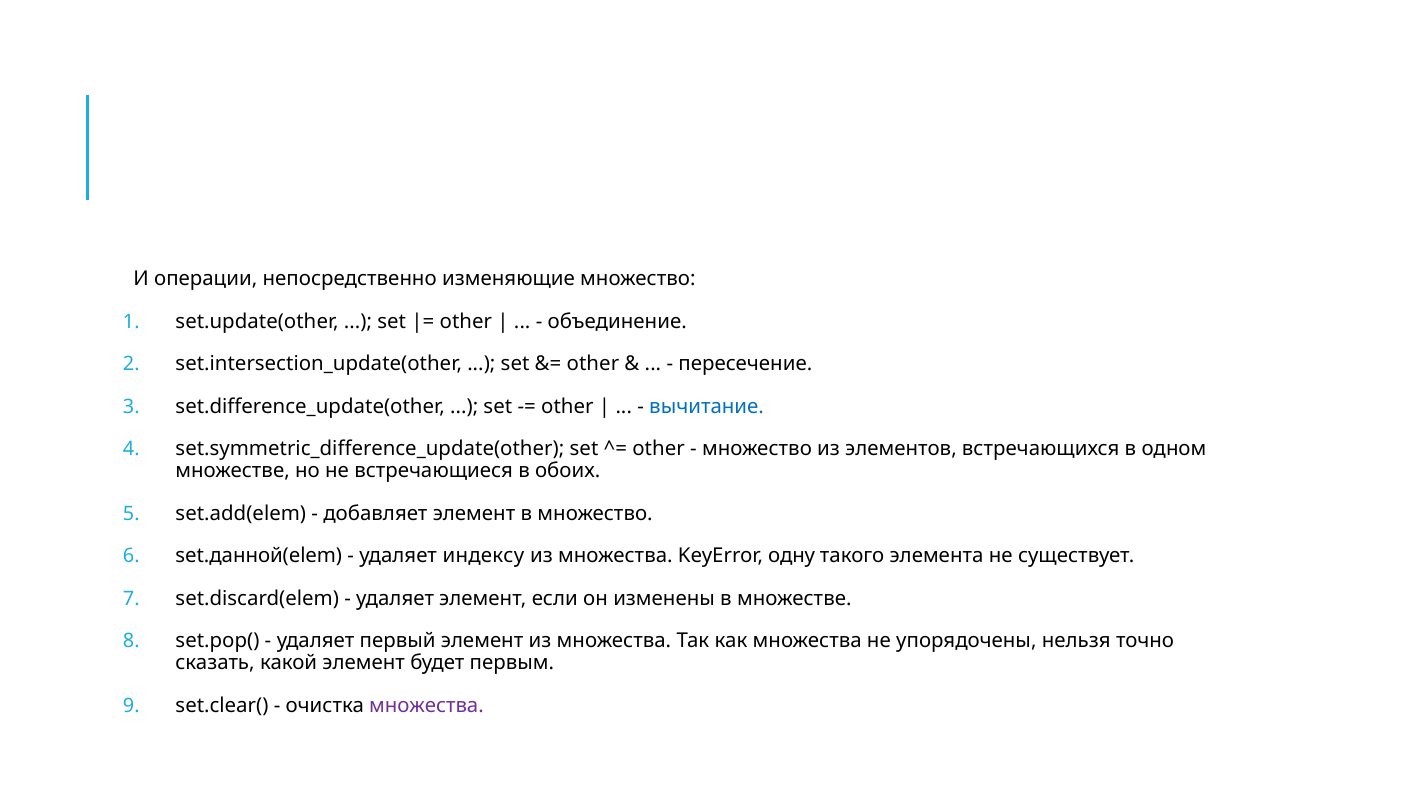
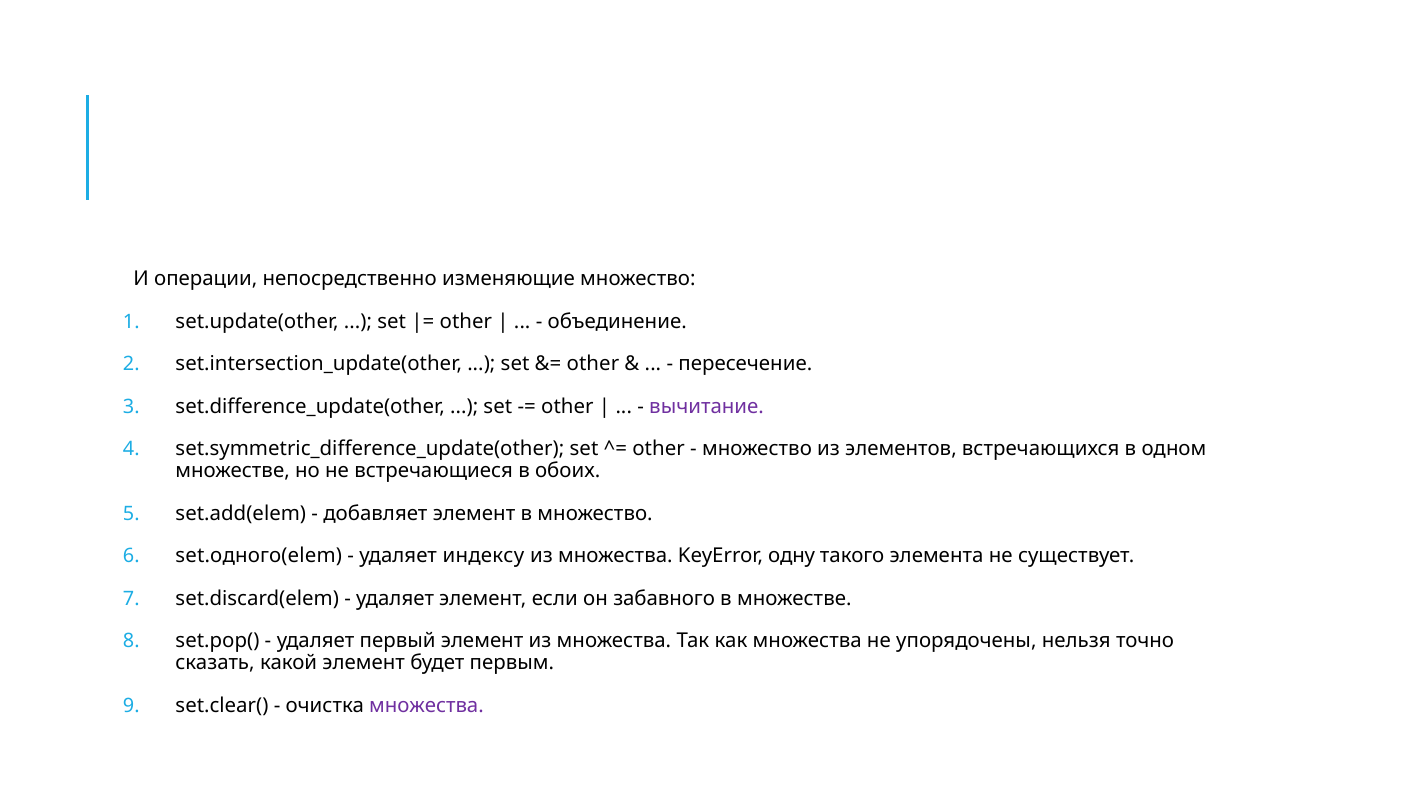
вычитание colour: blue -> purple
set.данной(elem: set.данной(elem -> set.одного(elem
изменены: изменены -> забавного
